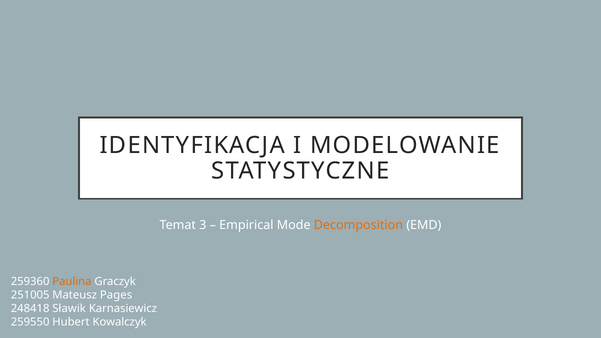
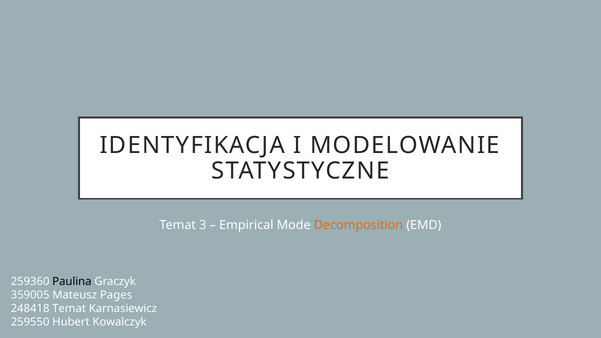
Paulina colour: orange -> black
251005: 251005 -> 359005
248418 Sławik: Sławik -> Temat
